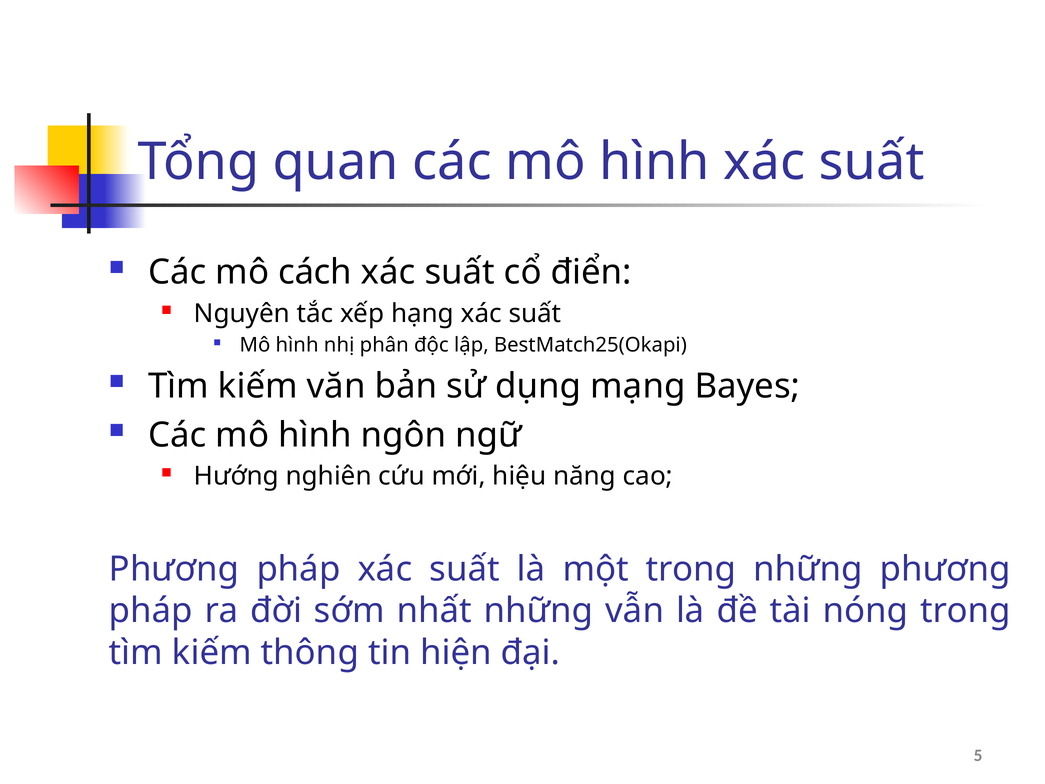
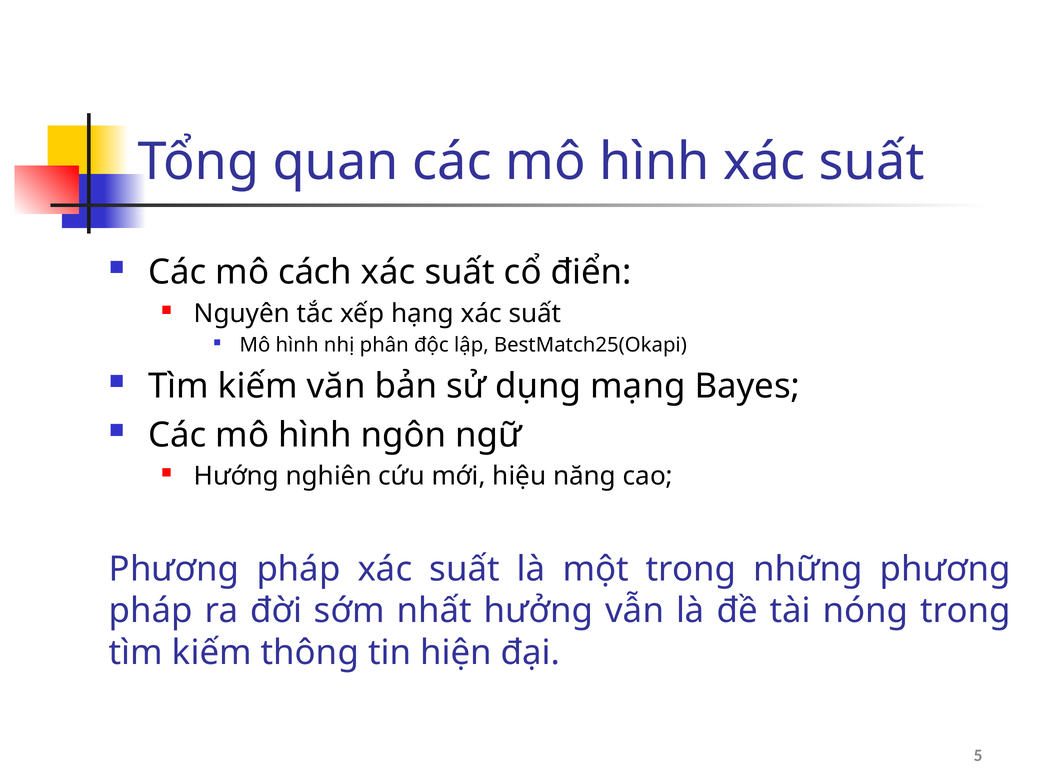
nhất những: những -> hưởng
